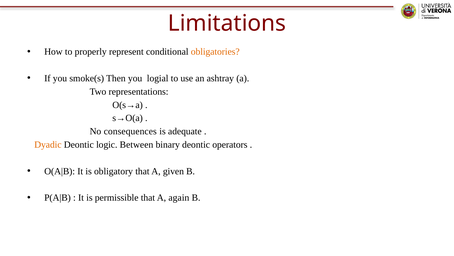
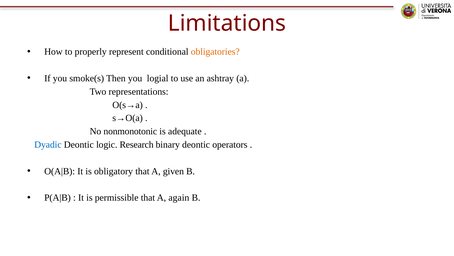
consequences: consequences -> nonmonotonic
Dyadic colour: orange -> blue
Between: Between -> Research
